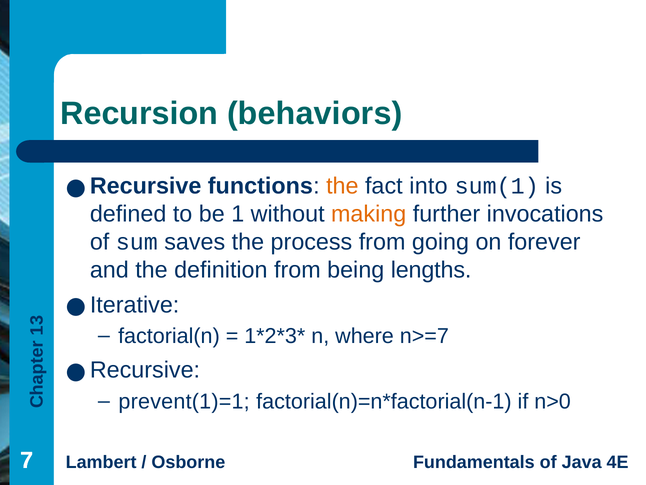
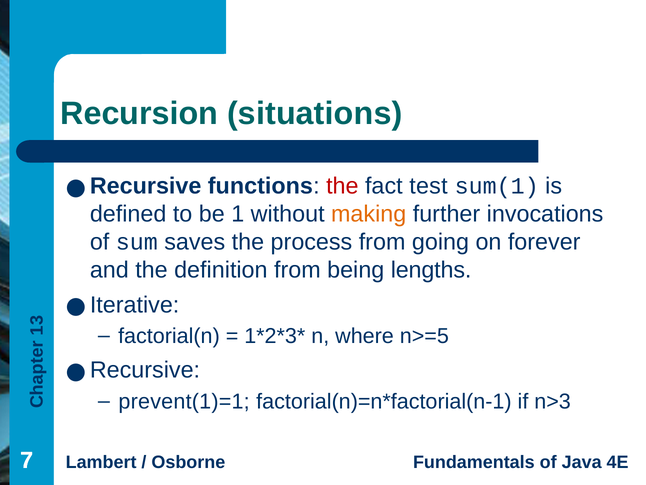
behaviors: behaviors -> situations
the at (342, 186) colour: orange -> red
into: into -> test
n>=7: n>=7 -> n>=5
n>0: n>0 -> n>3
